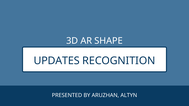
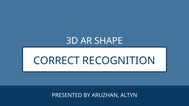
UPDATES: UPDATES -> CORRECT
